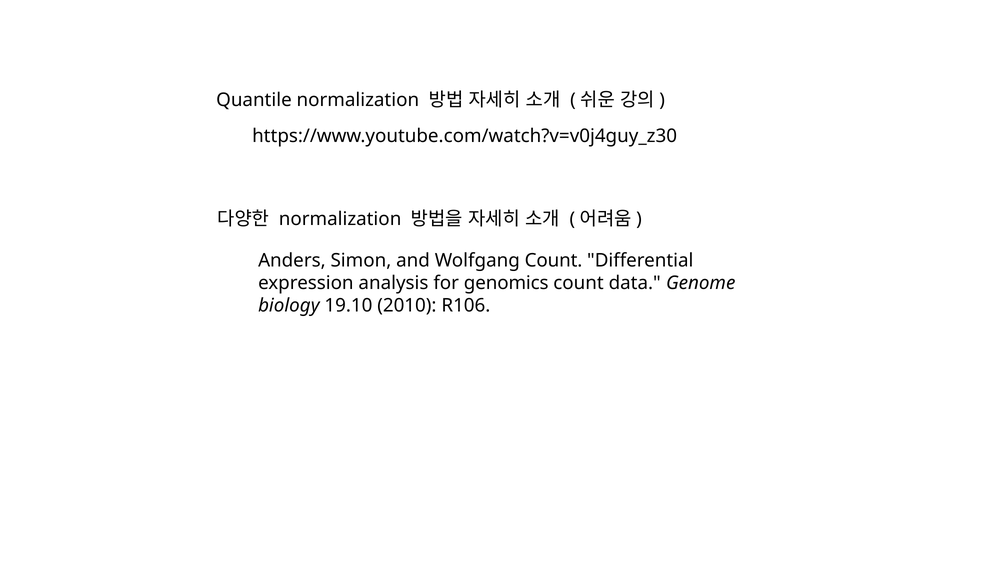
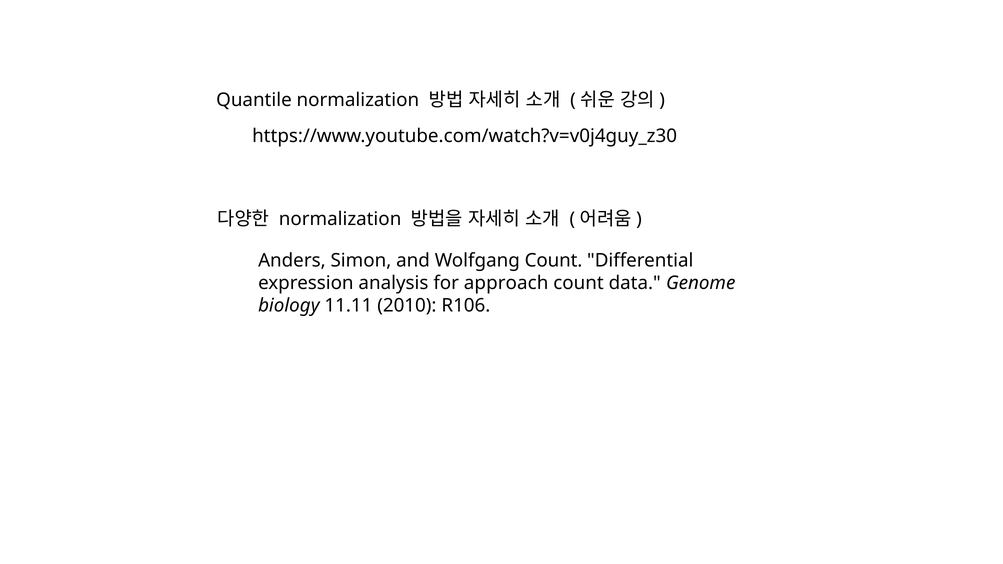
genomics: genomics -> approach
19.10: 19.10 -> 11.11
